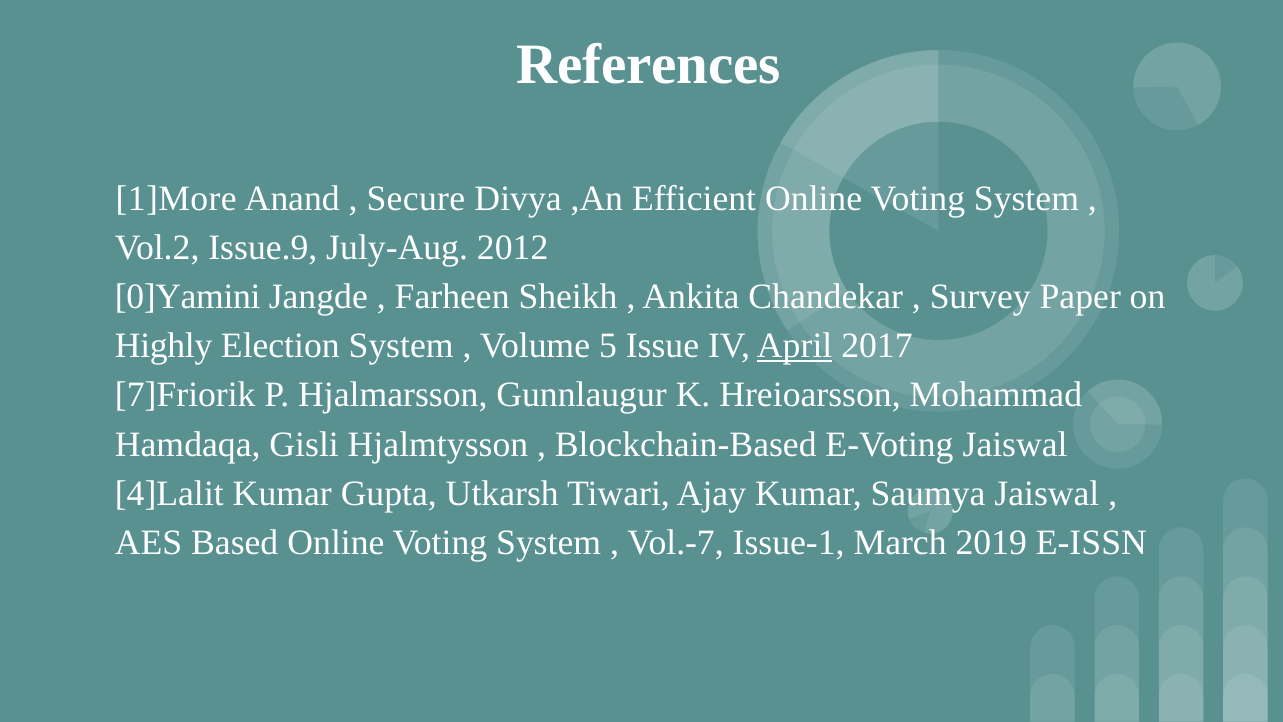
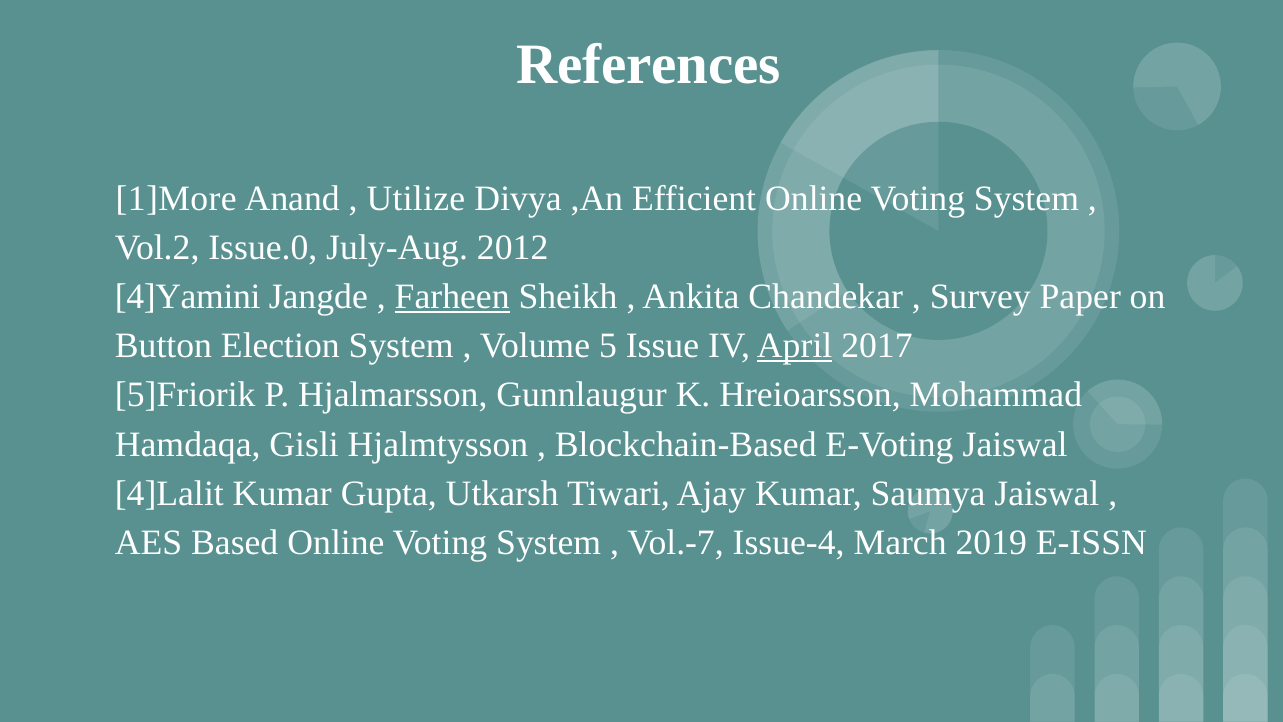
Secure: Secure -> Utilize
Issue.9: Issue.9 -> Issue.0
0]Yamini: 0]Yamini -> 4]Yamini
Farheen underline: none -> present
Highly: Highly -> Button
7]Friorik: 7]Friorik -> 5]Friorik
Issue-1: Issue-1 -> Issue-4
